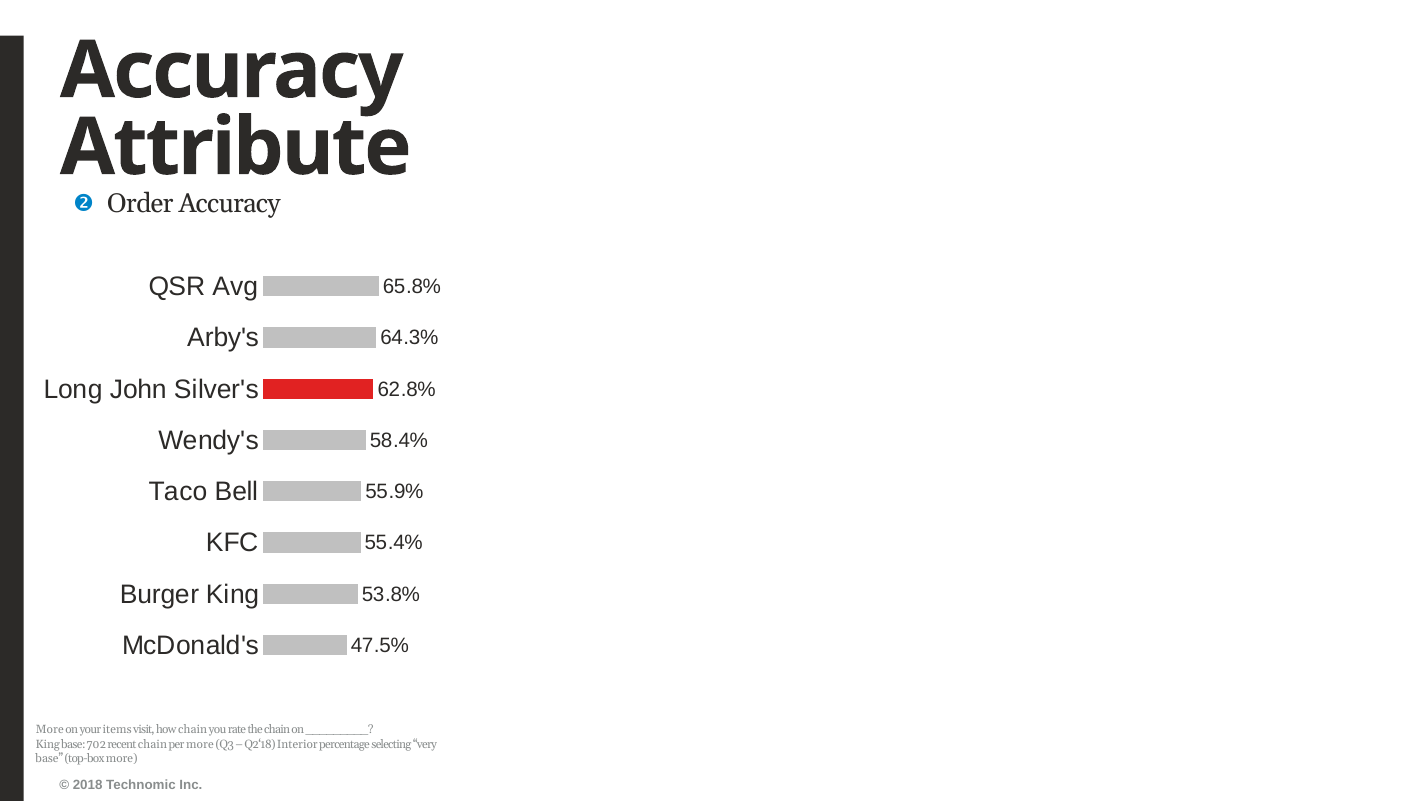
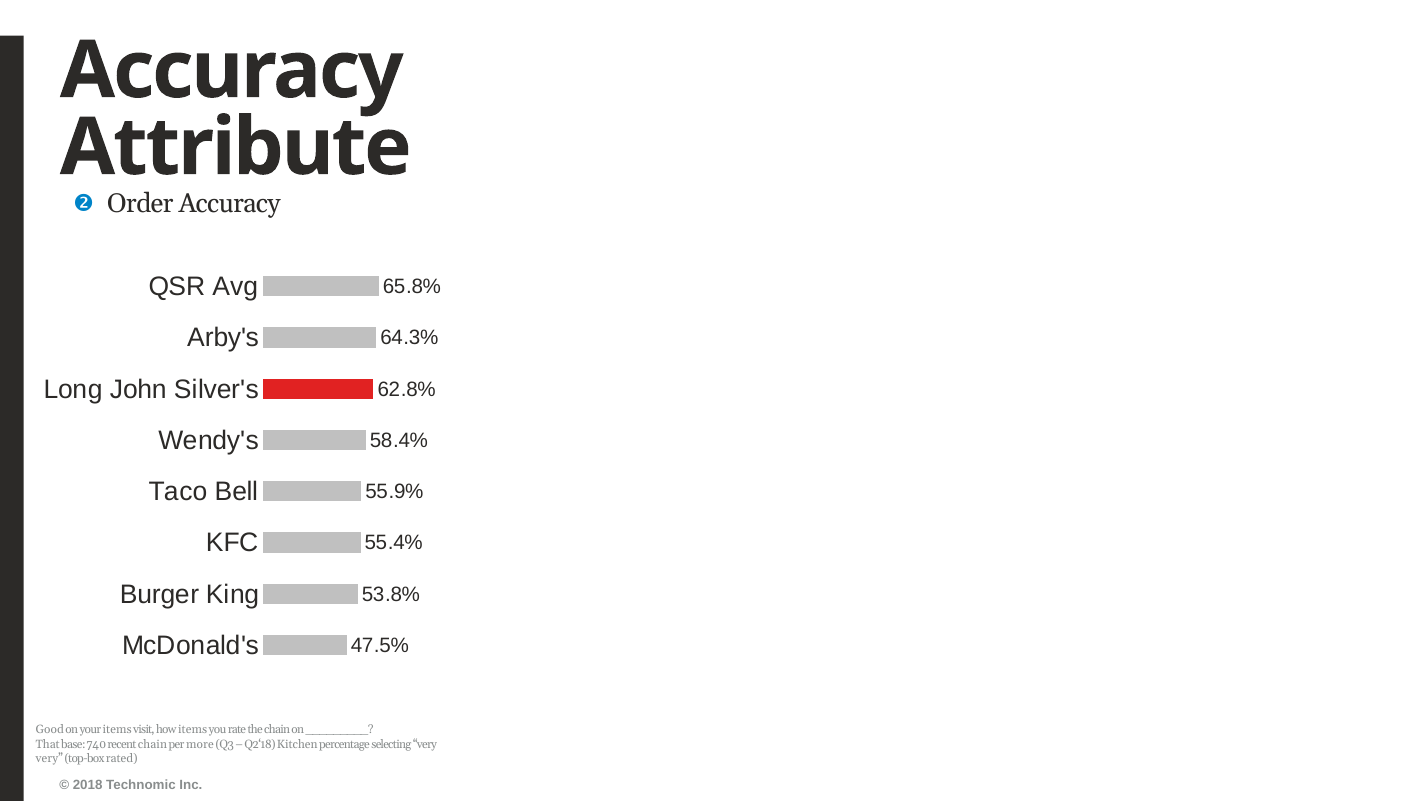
More at (50, 730): More -> Good
how chain: chain -> items
King at (48, 744): King -> That
702: 702 -> 740
Interior: Interior -> Kitchen
base at (49, 758): base -> very
top-box more: more -> rated
